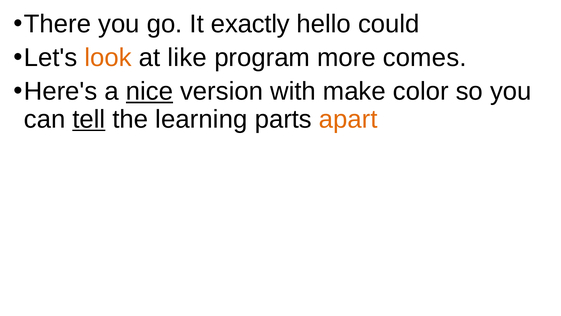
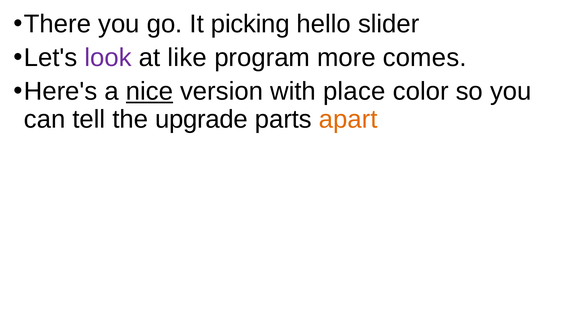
exactly: exactly -> picking
could: could -> slider
look colour: orange -> purple
make: make -> place
tell underline: present -> none
learning: learning -> upgrade
